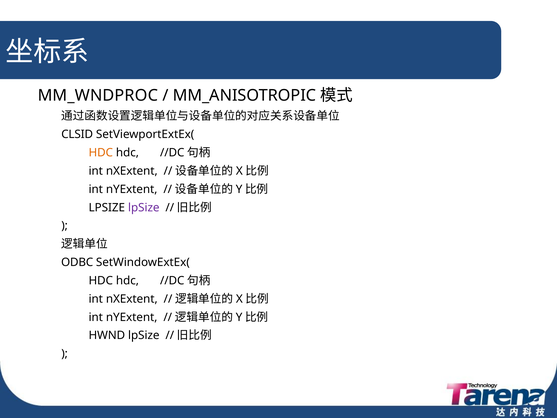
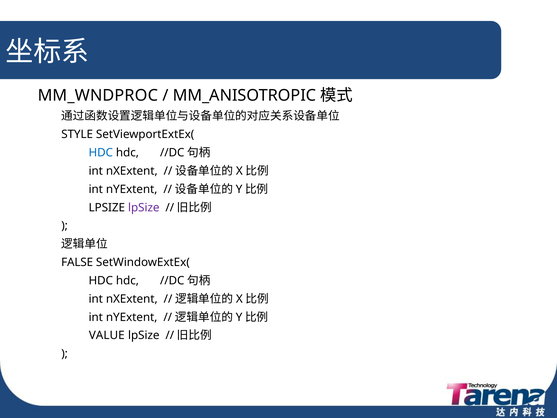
CLSID: CLSID -> STYLE
HDC at (101, 153) colour: orange -> blue
ODBC: ODBC -> FALSE
HWND: HWND -> VALUE
